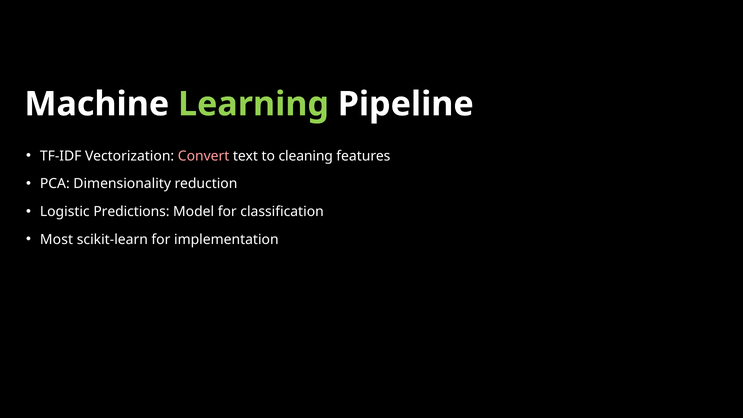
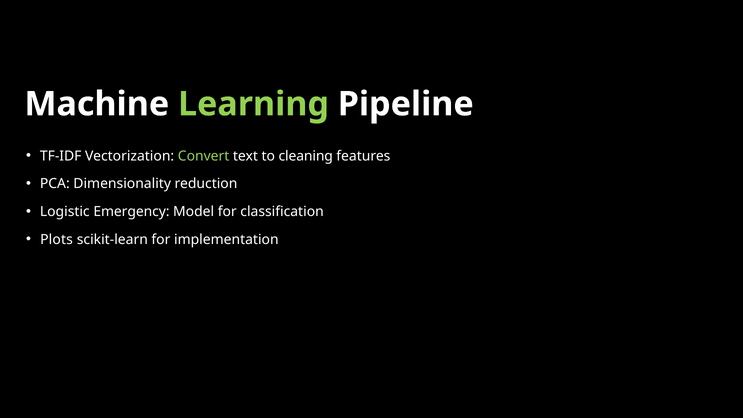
Convert colour: pink -> light green
Predictions: Predictions -> Emergency
Most: Most -> Plots
